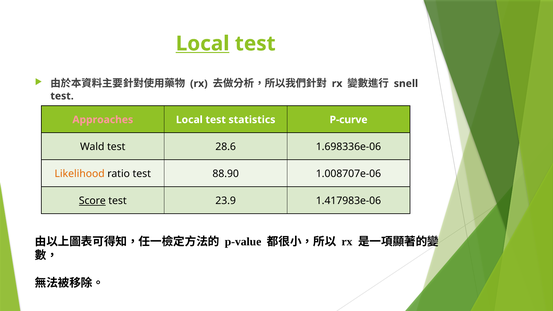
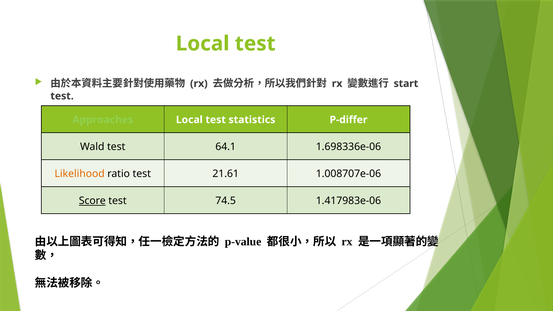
Local at (203, 44) underline: present -> none
snell: snell -> start
Approaches colour: pink -> light green
P-curve: P-curve -> P-differ
28.6: 28.6 -> 64.1
88.90: 88.90 -> 21.61
23.9: 23.9 -> 74.5
